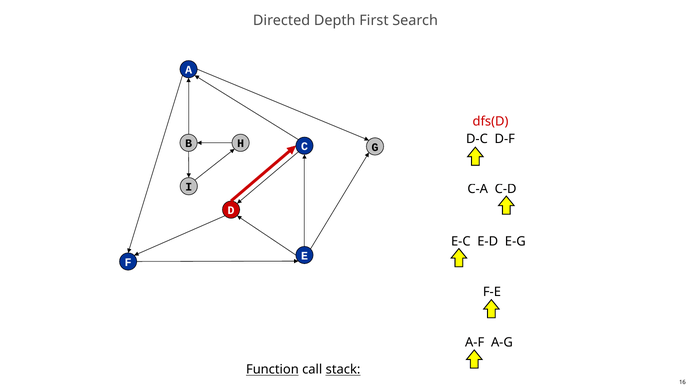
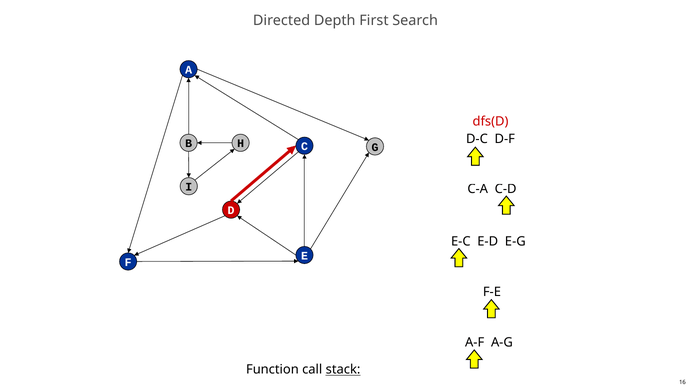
Function underline: present -> none
